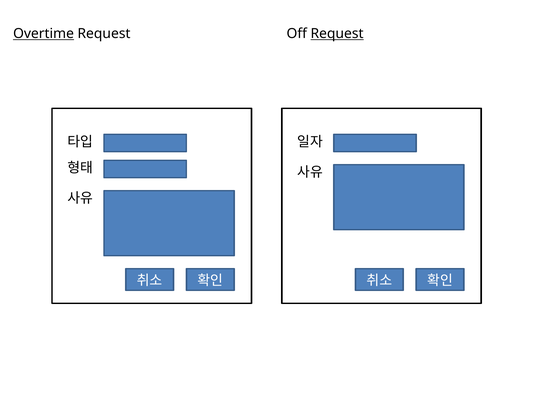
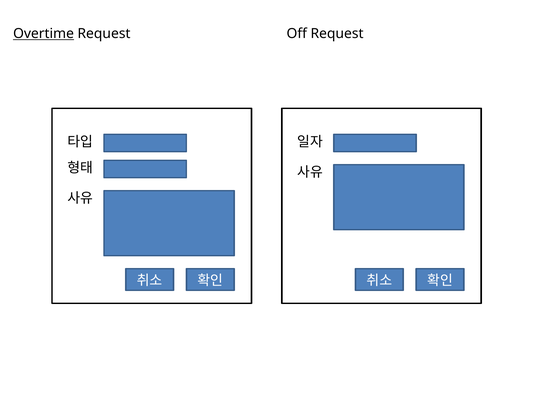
Request at (337, 34) underline: present -> none
